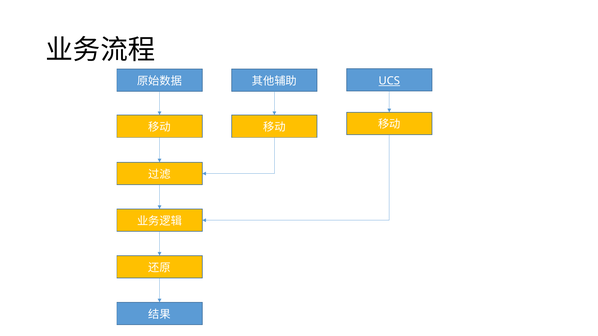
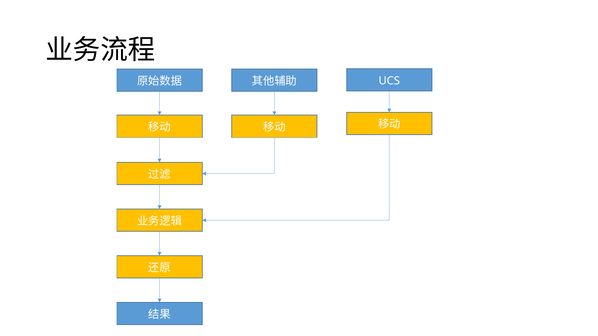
UCS underline: present -> none
